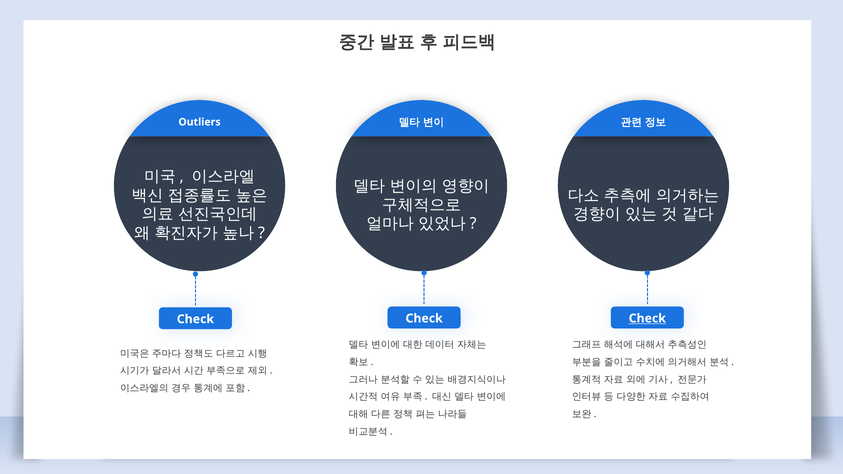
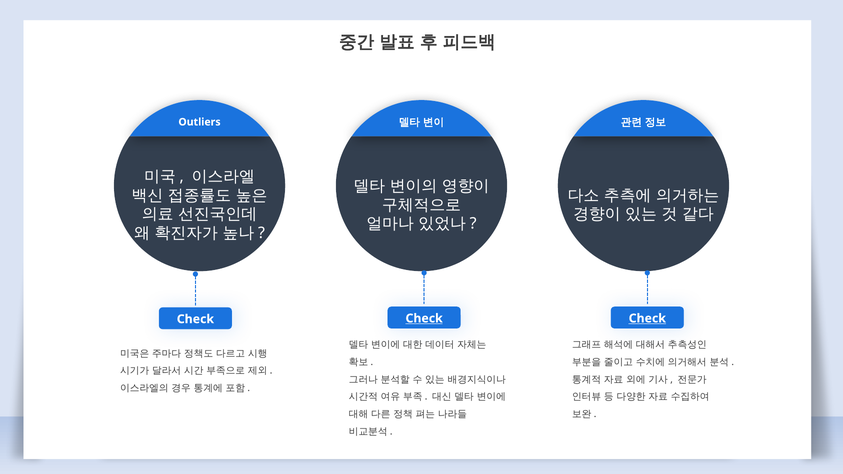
Check at (424, 319) underline: none -> present
